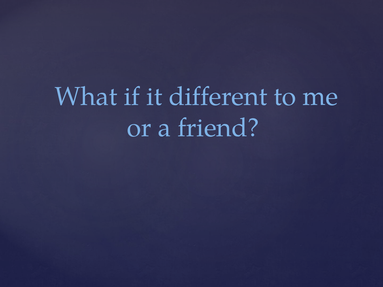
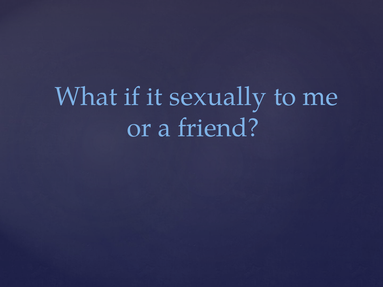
different: different -> sexually
